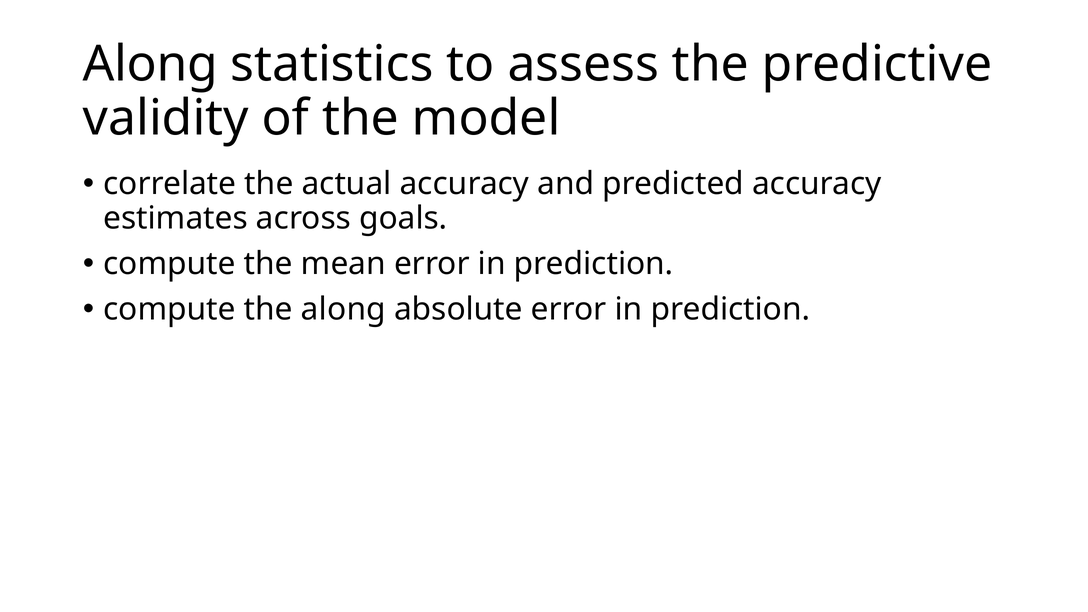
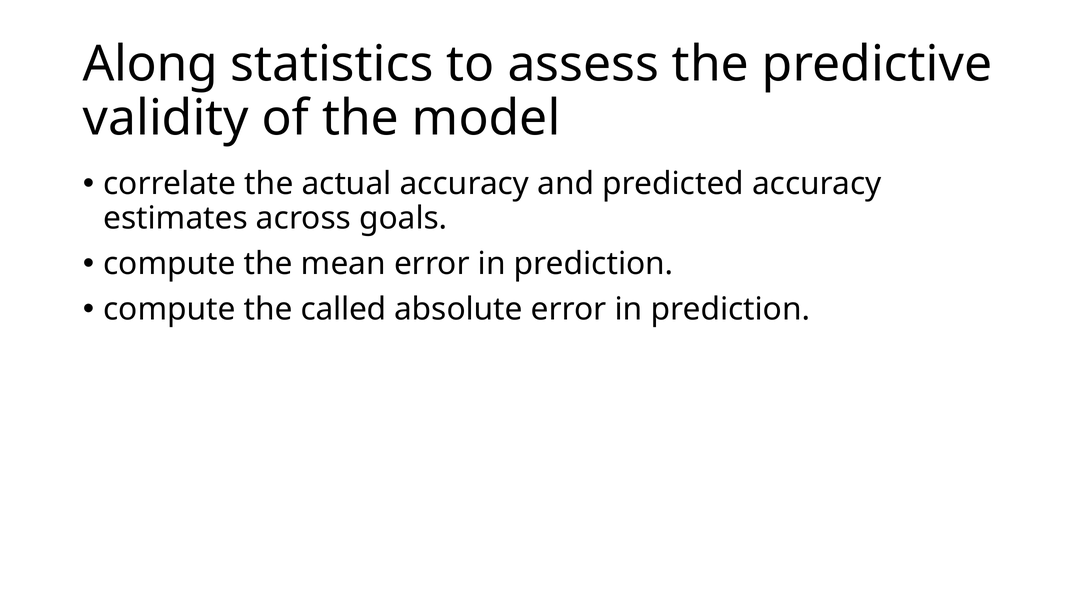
the along: along -> called
